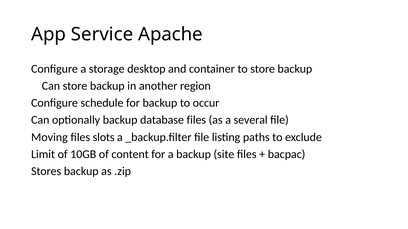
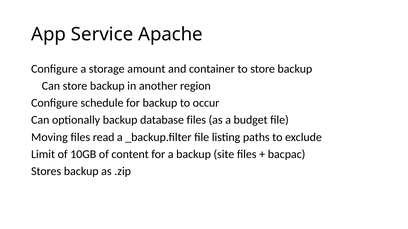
desktop: desktop -> amount
several: several -> budget
slots: slots -> read
